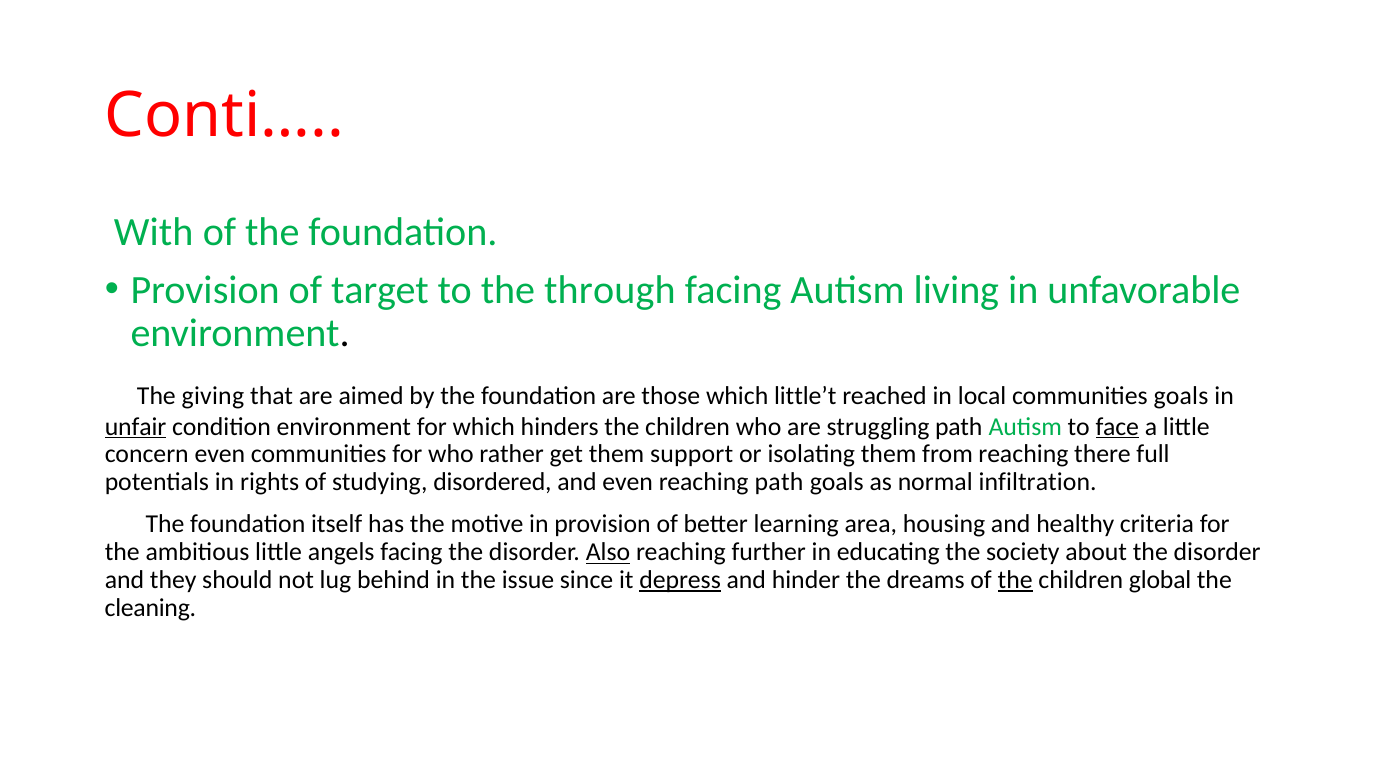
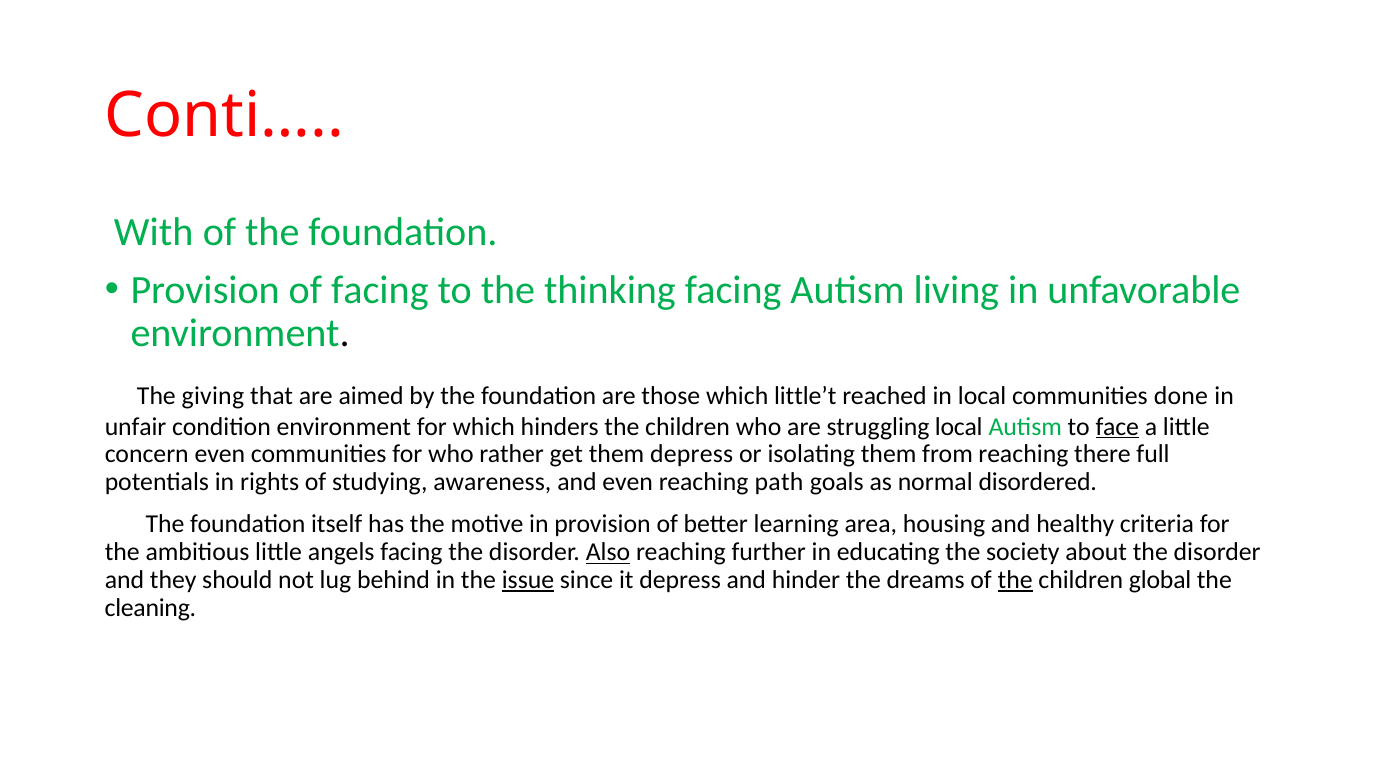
of target: target -> facing
through: through -> thinking
communities goals: goals -> done
unfair underline: present -> none
struggling path: path -> local
them support: support -> depress
disordered: disordered -> awareness
infiltration: infiltration -> disordered
issue underline: none -> present
depress at (680, 580) underline: present -> none
